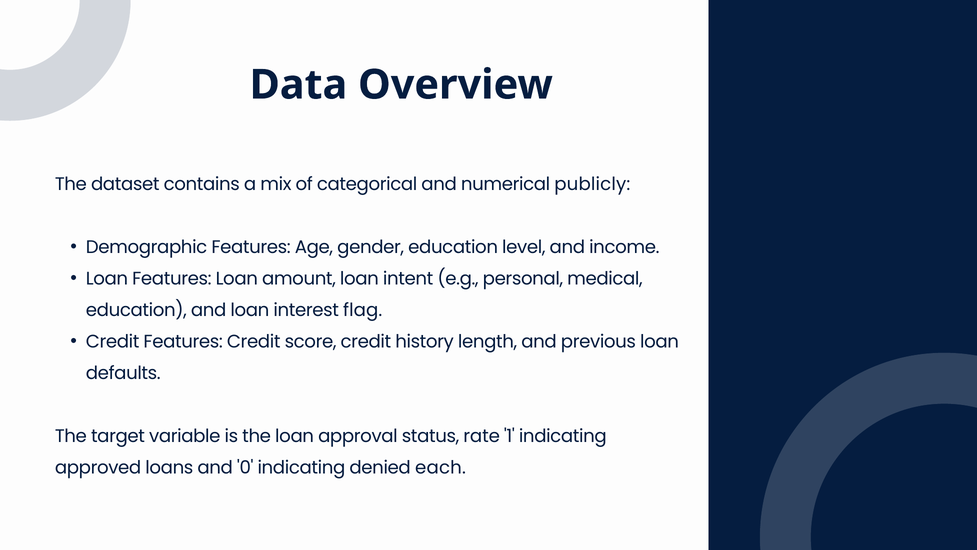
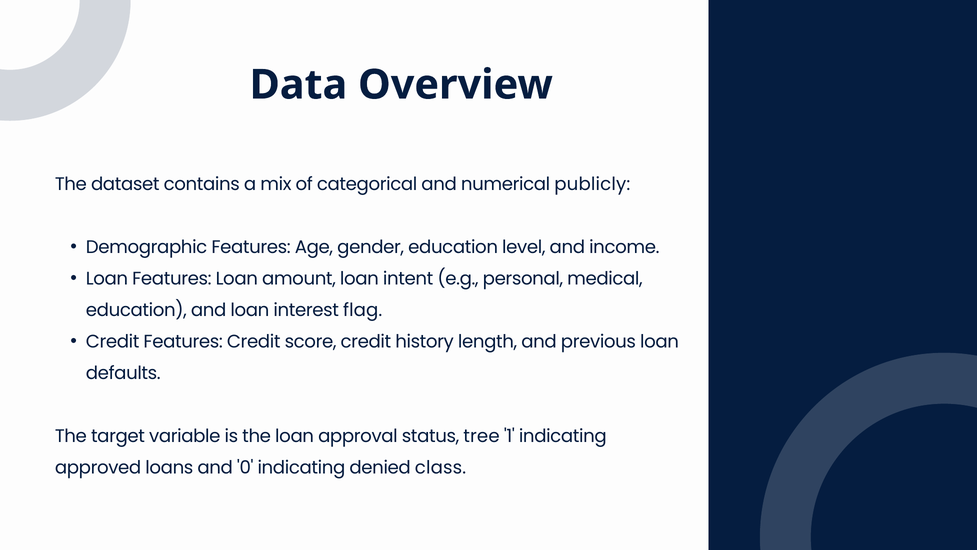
rate: rate -> tree
each: each -> class
